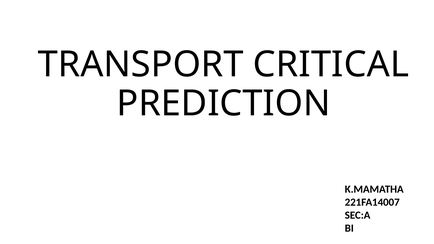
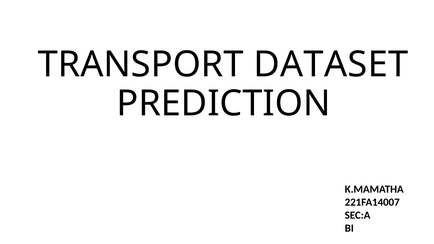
CRITICAL: CRITICAL -> DATASET
